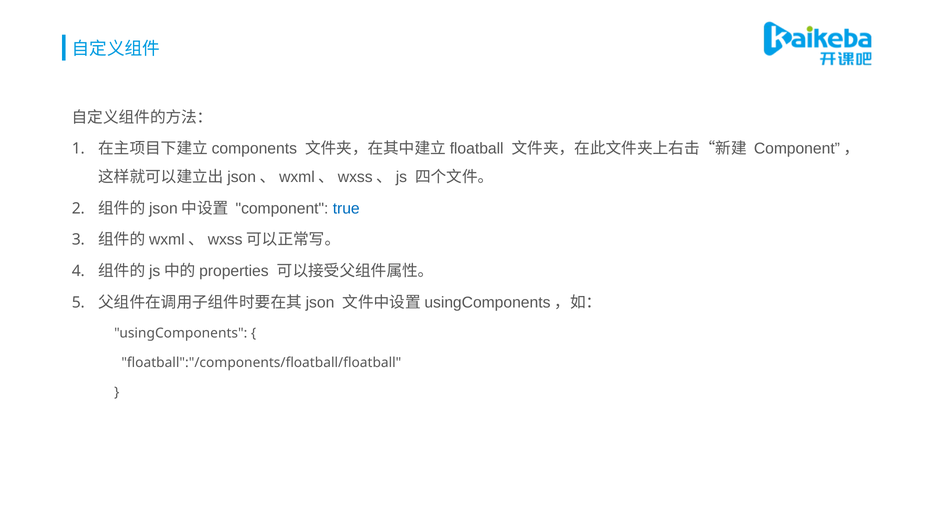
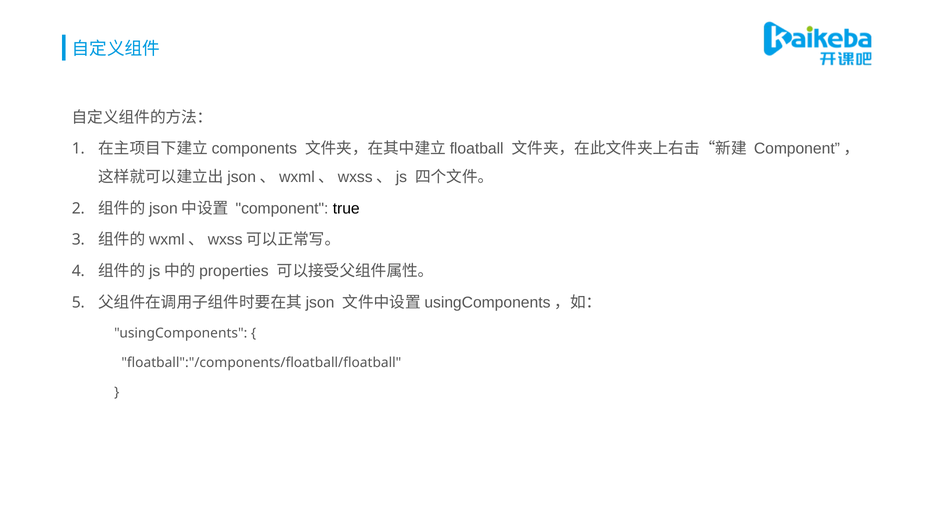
true colour: blue -> black
